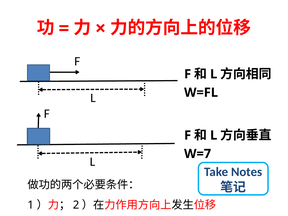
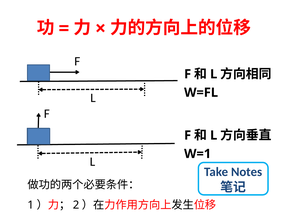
W=7: W=7 -> W=1
